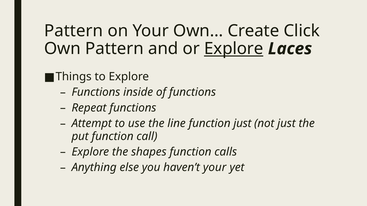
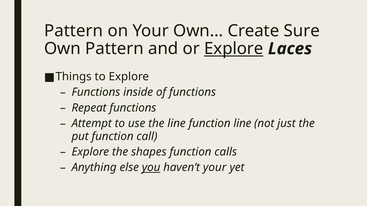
Click: Click -> Sure
function just: just -> line
you underline: none -> present
